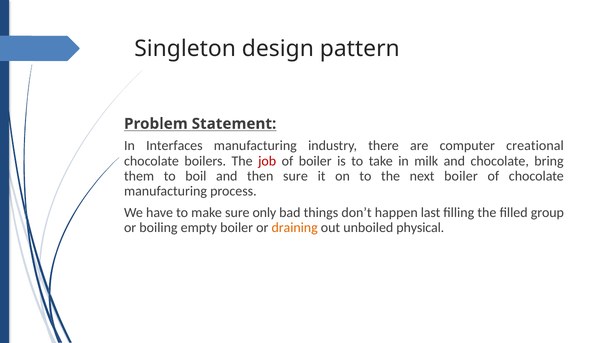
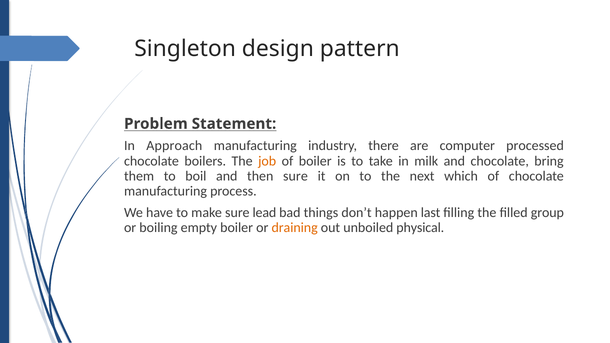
Interfaces: Interfaces -> Approach
creational: creational -> processed
job colour: red -> orange
next boiler: boiler -> which
only: only -> lead
